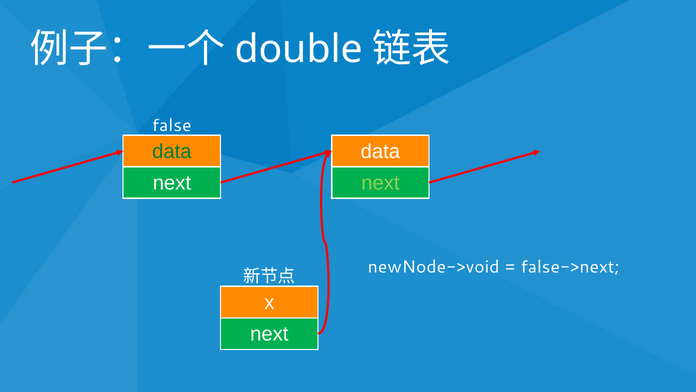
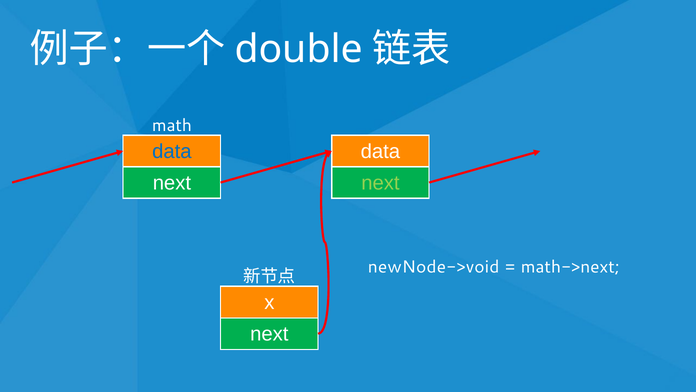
false: false -> math
data at (172, 151) colour: green -> blue
false->next: false->next -> math->next
